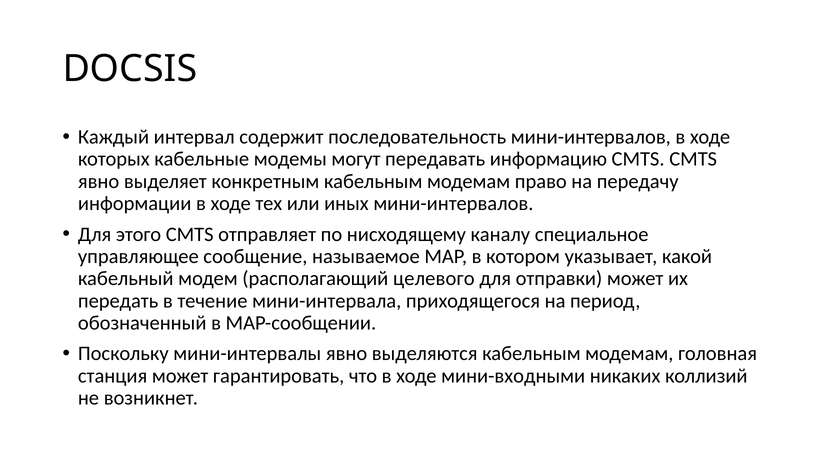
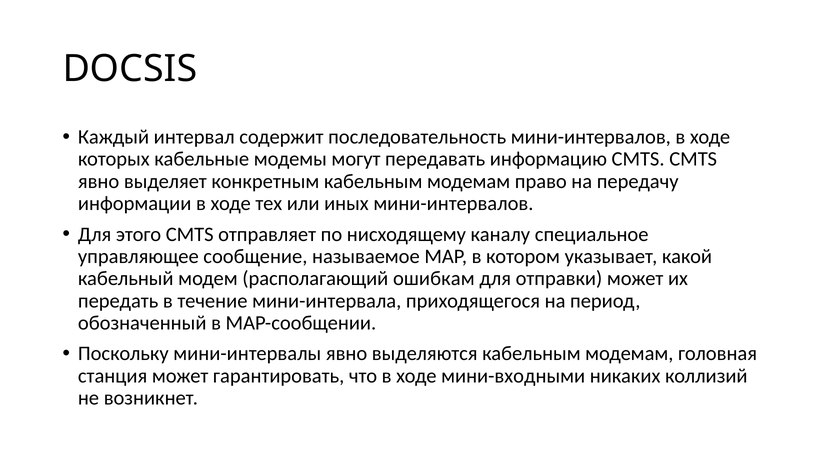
целевого: целевого -> ошибкам
